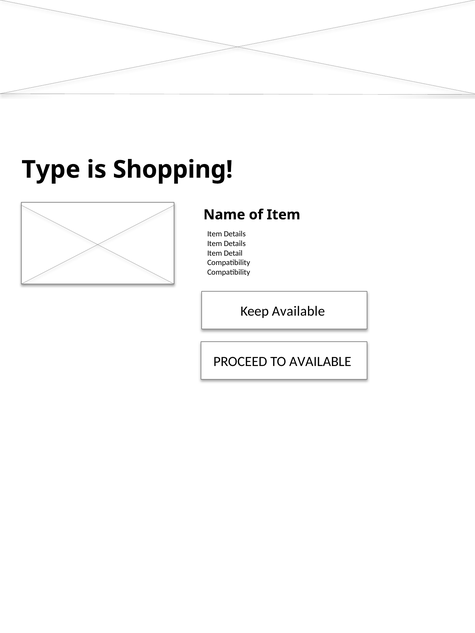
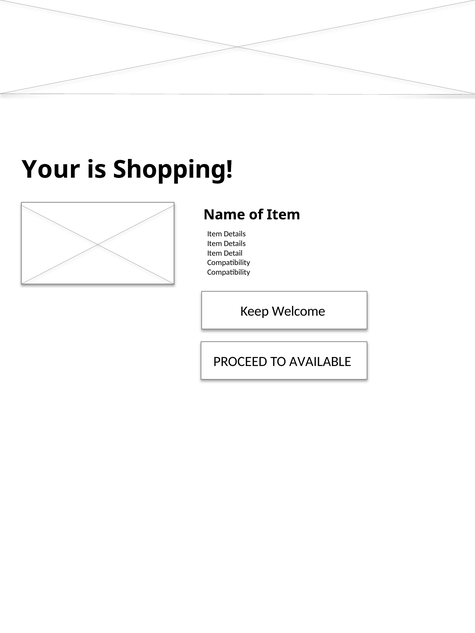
Type: Type -> Your
Keep Available: Available -> Welcome
